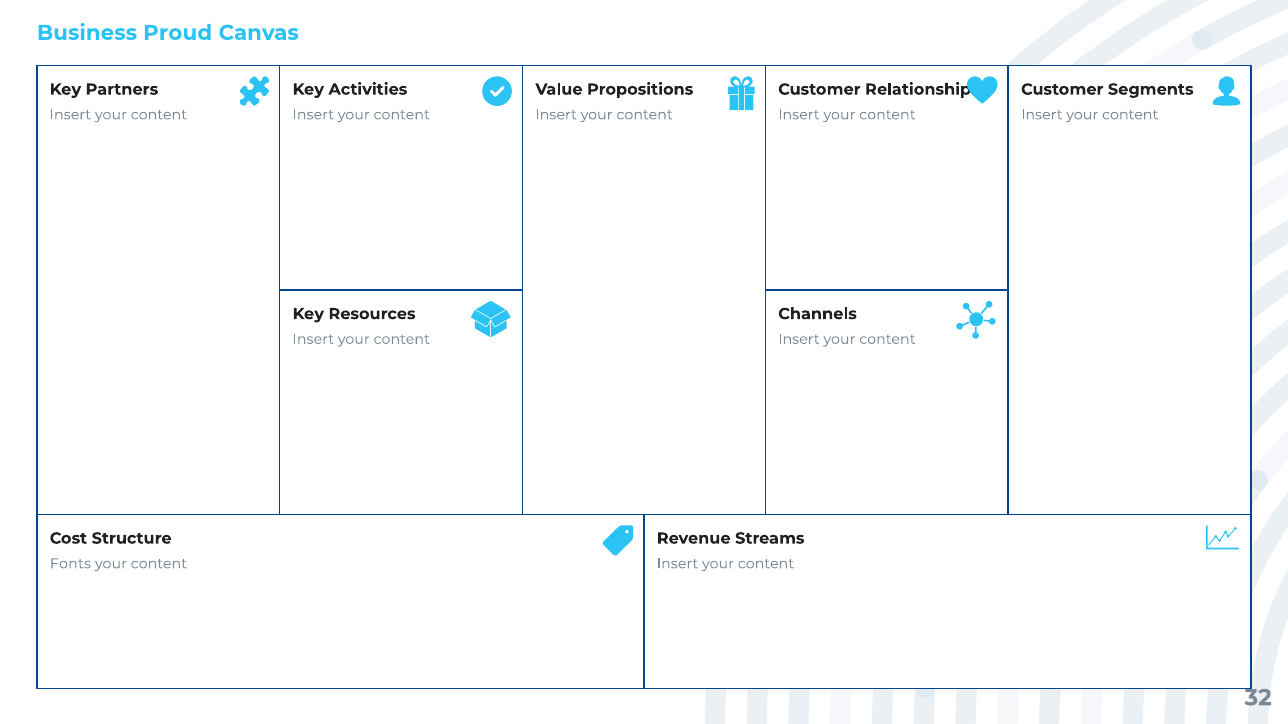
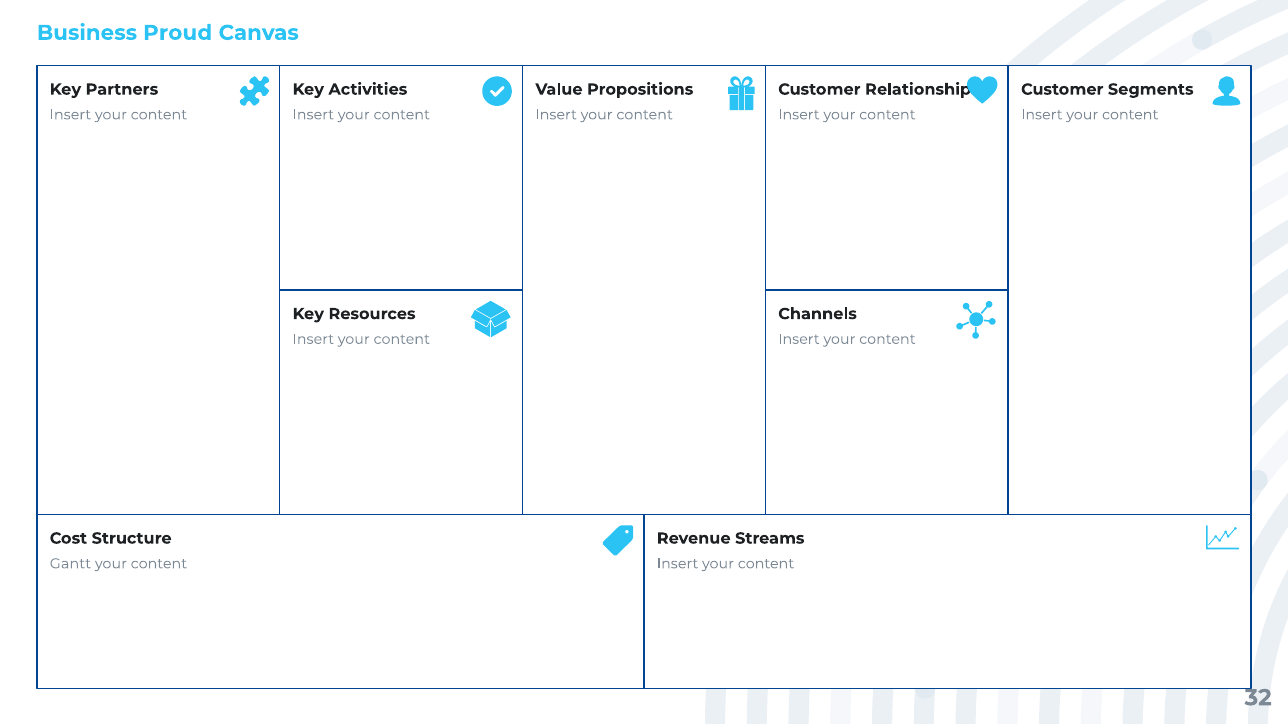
Fonts: Fonts -> Gantt
